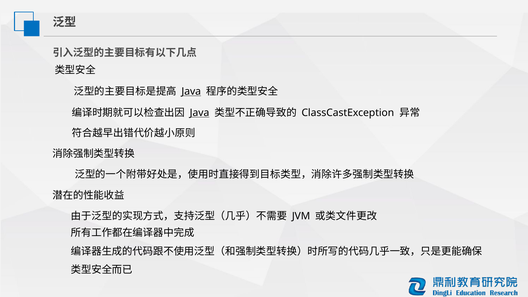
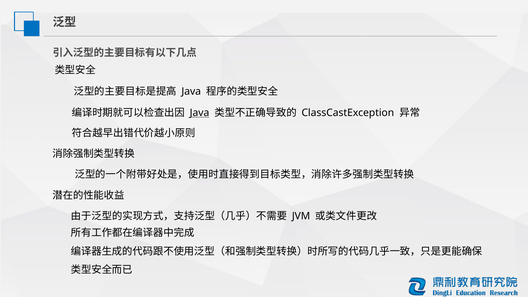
Java at (191, 91) underline: present -> none
